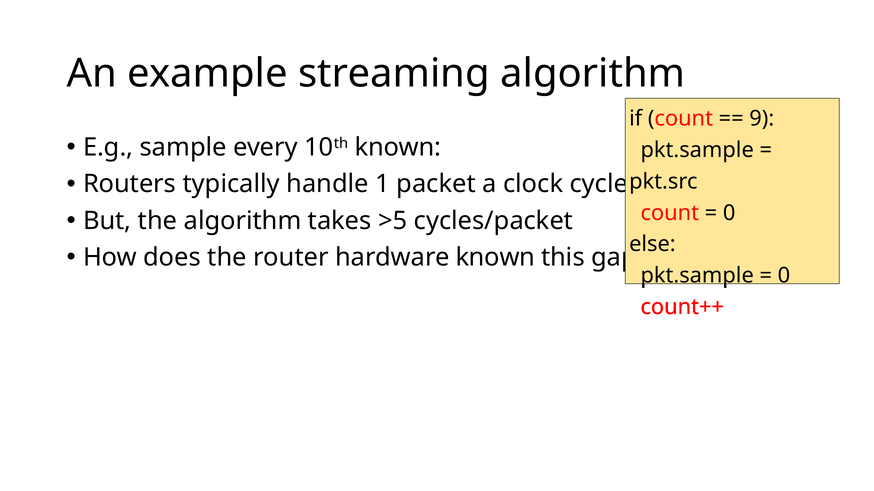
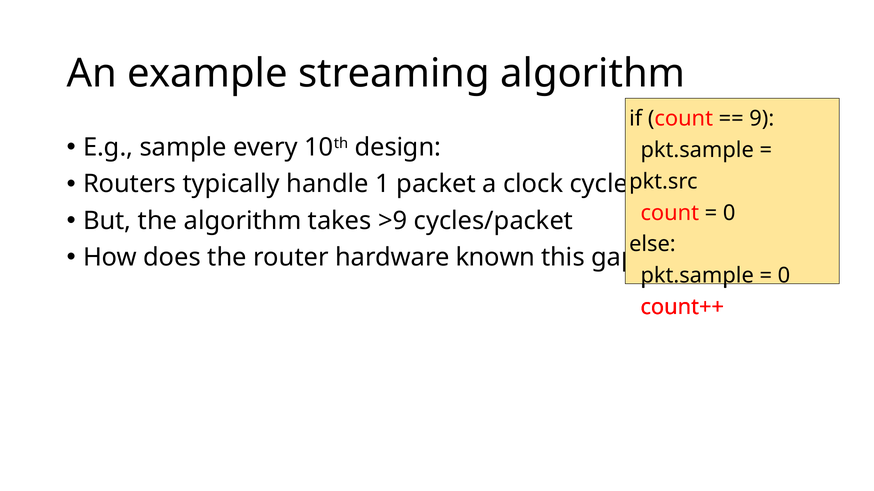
10th known: known -> design
>5: >5 -> >9
